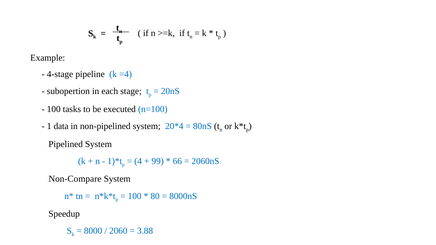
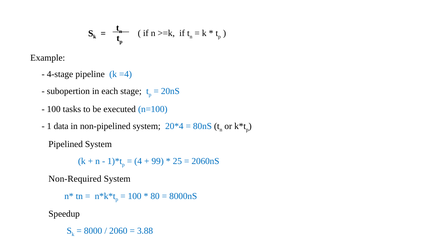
66: 66 -> 25
Non-Compare: Non-Compare -> Non-Required
